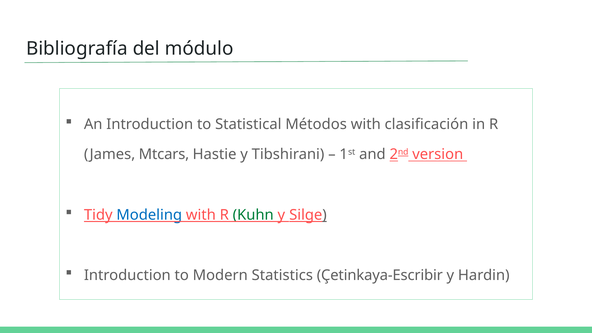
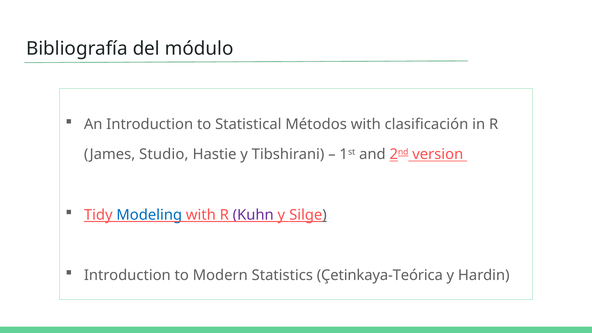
Mtcars: Mtcars -> Studio
Kuhn colour: green -> purple
Çetinkaya-Escribir: Çetinkaya-Escribir -> Çetinkaya-Teórica
